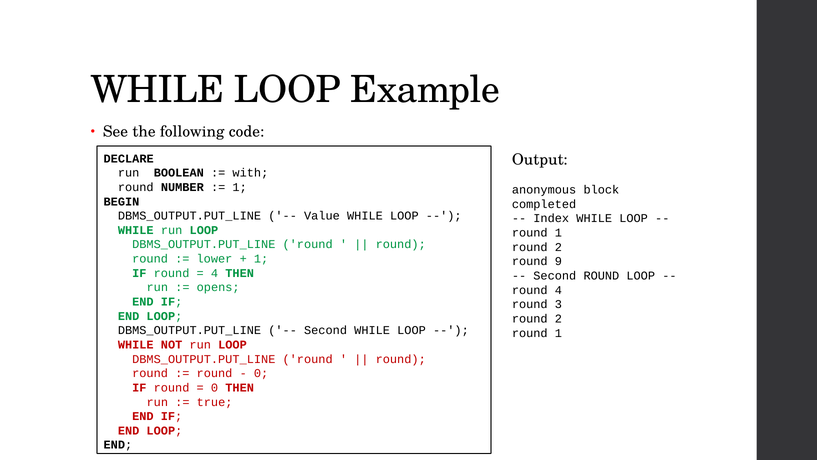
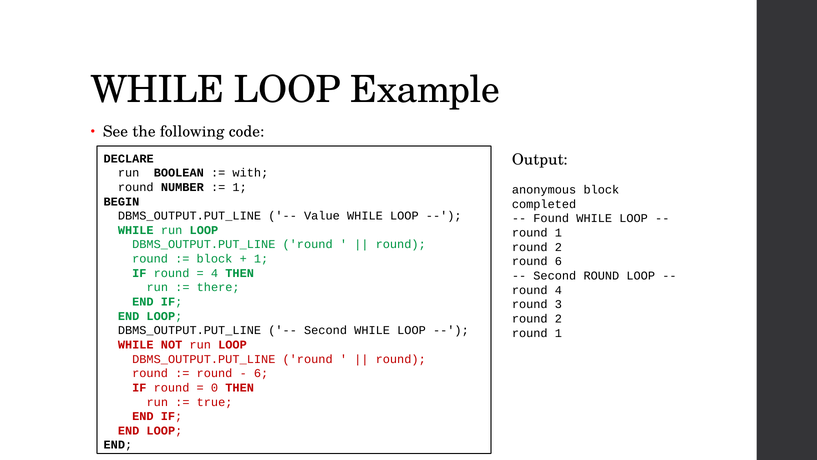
Index: Index -> Found
lower at (214, 259): lower -> block
round 9: 9 -> 6
opens: opens -> there
0 at (261, 373): 0 -> 6
